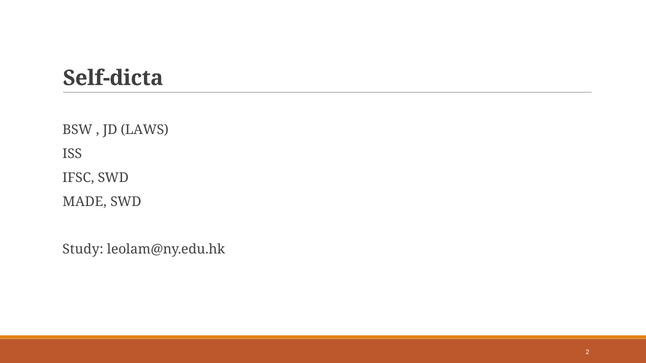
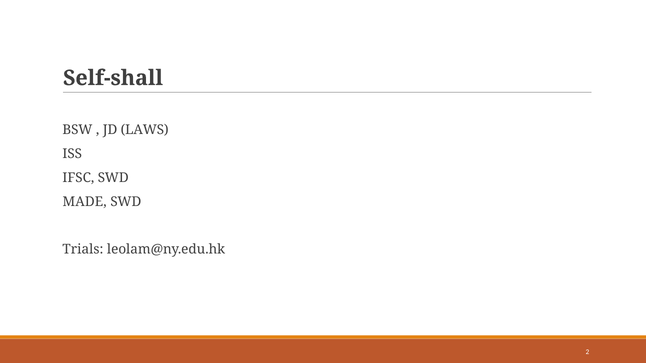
Self-dicta: Self-dicta -> Self-shall
Study: Study -> Trials
